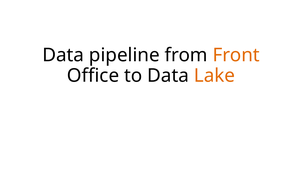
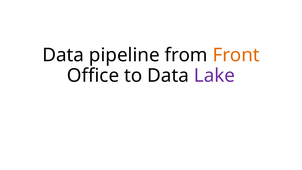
Lake colour: orange -> purple
